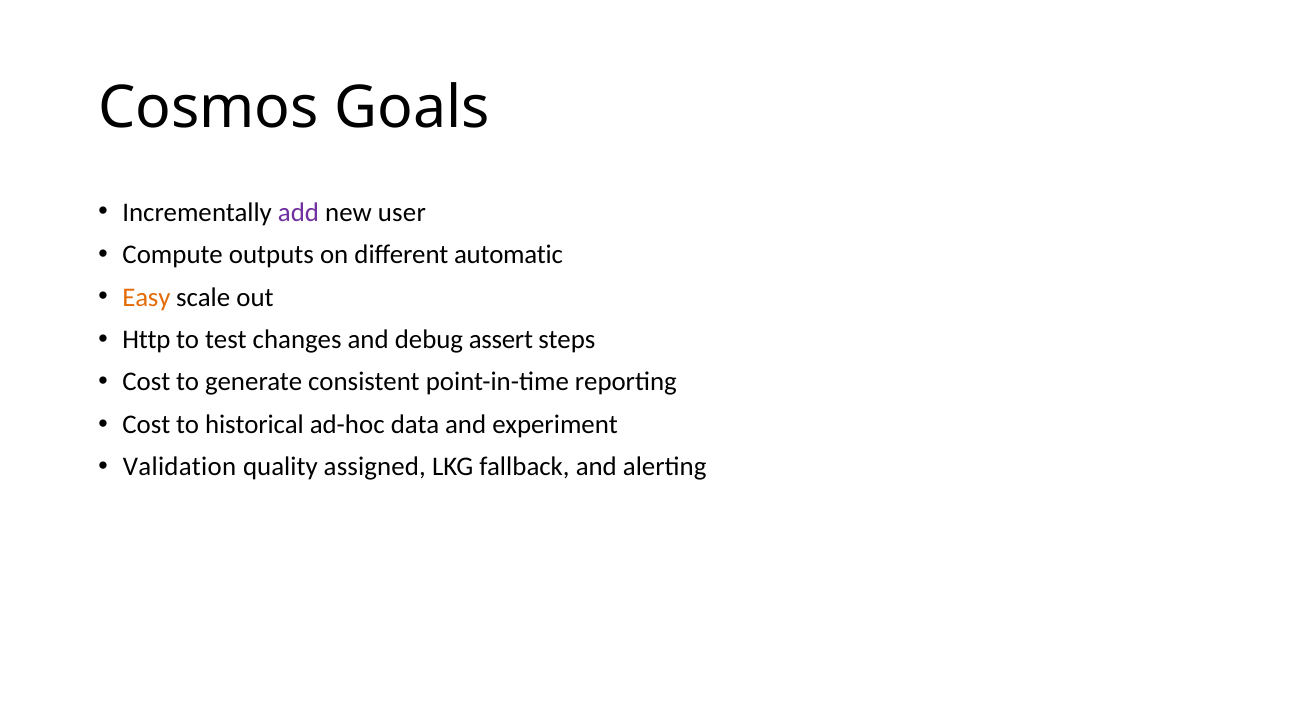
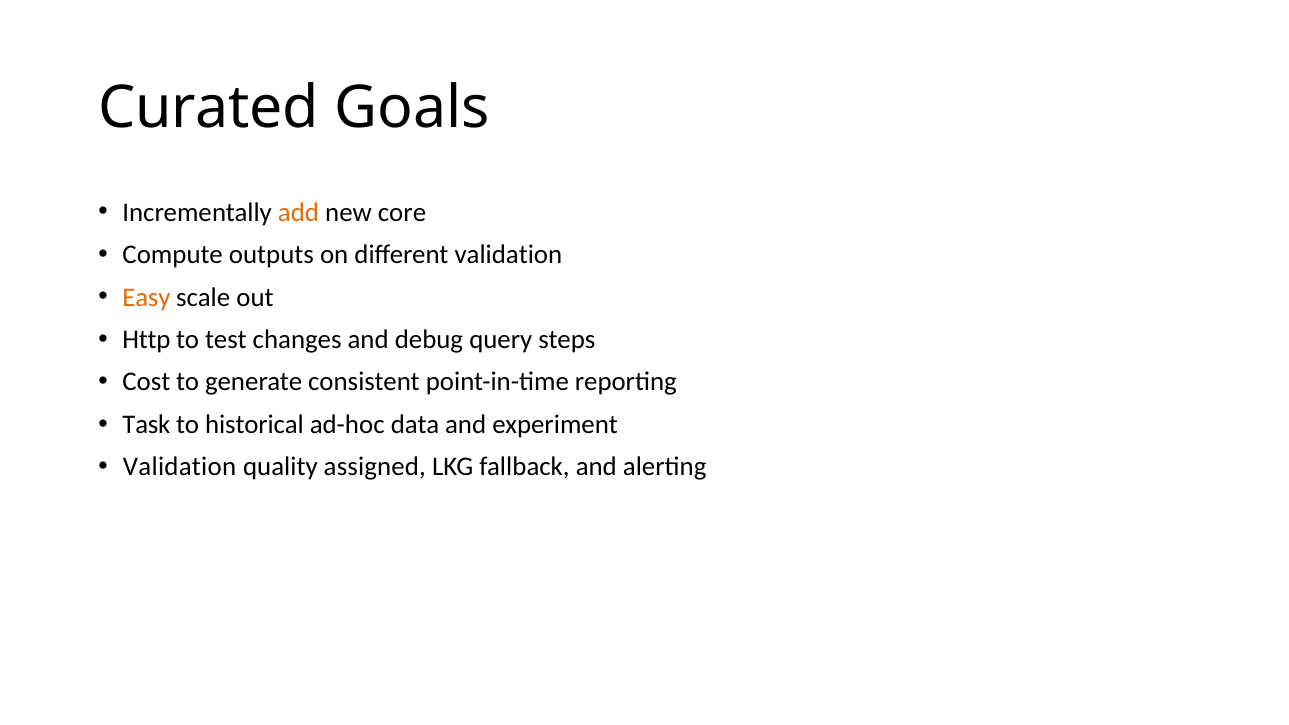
Cosmos: Cosmos -> Curated
add colour: purple -> orange
user: user -> core
different automatic: automatic -> validation
assert: assert -> query
Cost at (146, 425): Cost -> Task
